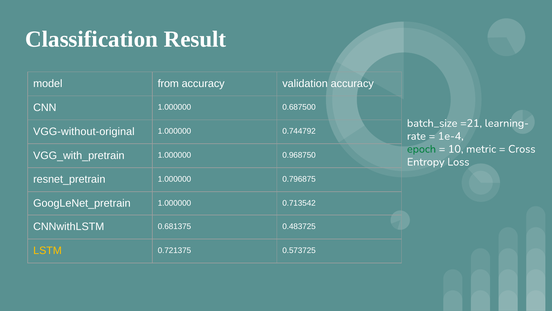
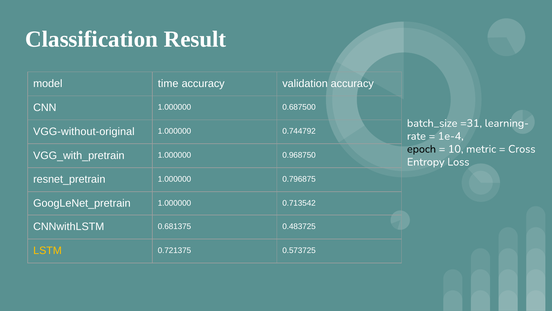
from: from -> time
=21: =21 -> =31
epoch colour: green -> black
